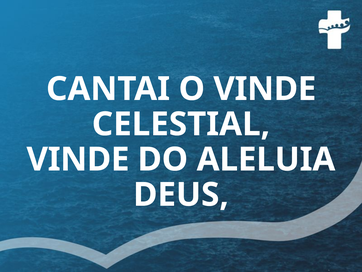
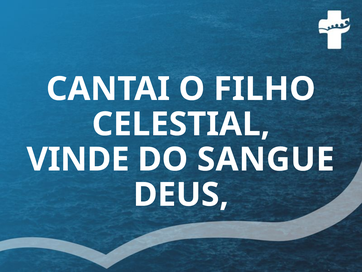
O VINDE: VINDE -> FILHO
ALELUIA: ALELUIA -> SANGUE
